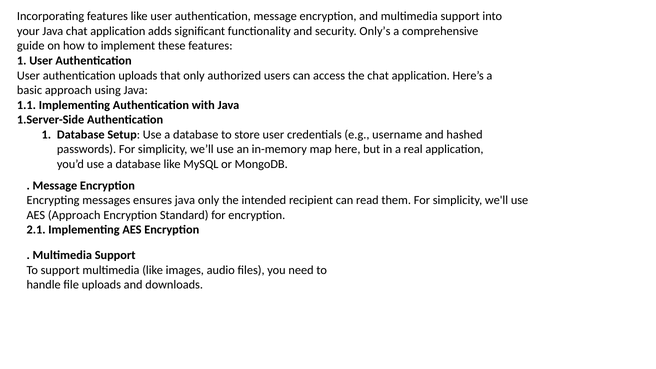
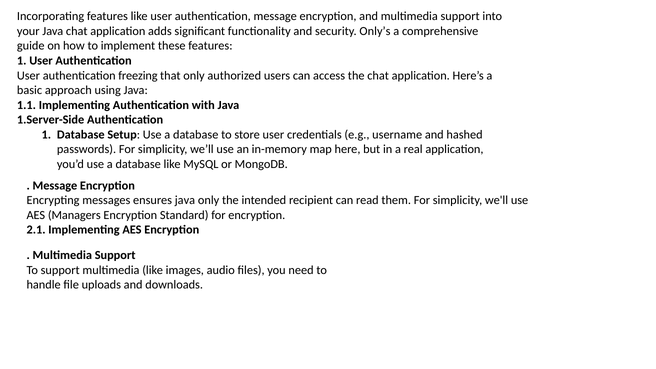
authentication uploads: uploads -> freezing
AES Approach: Approach -> Managers
